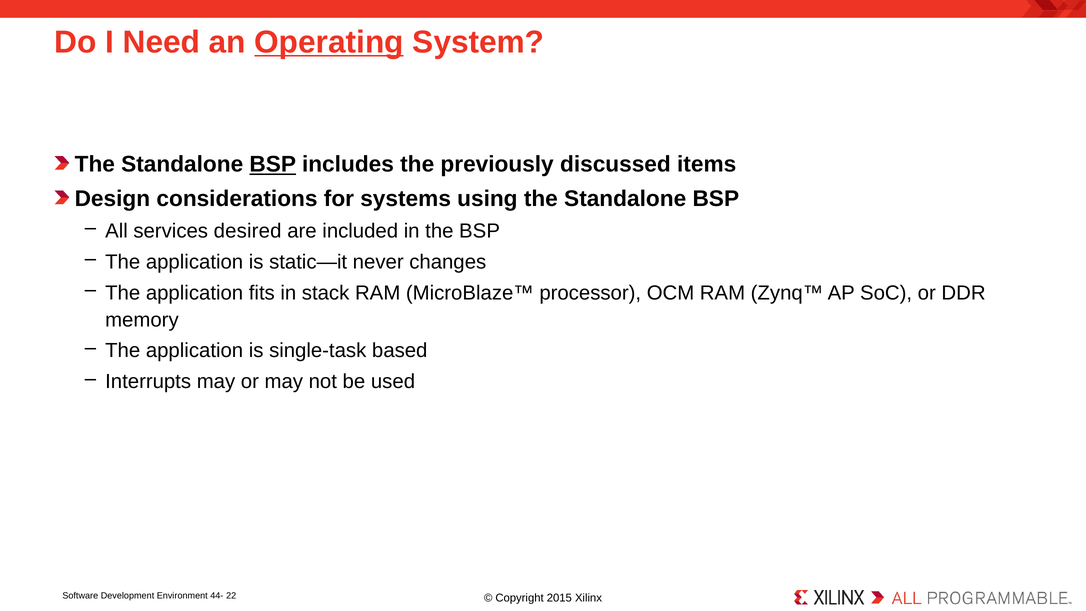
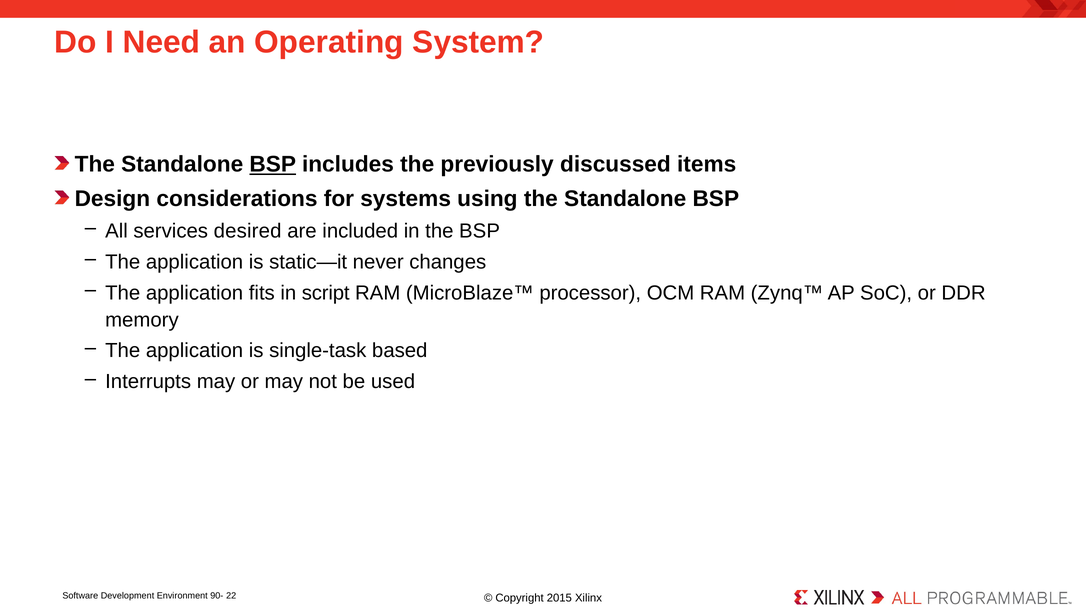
Operating underline: present -> none
stack: stack -> script
44-: 44- -> 90-
